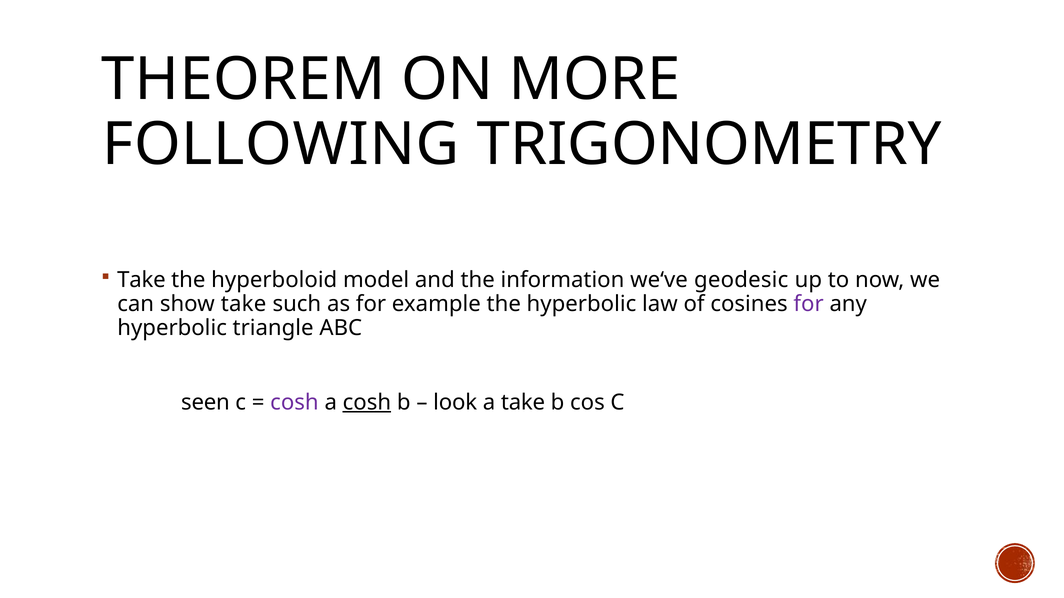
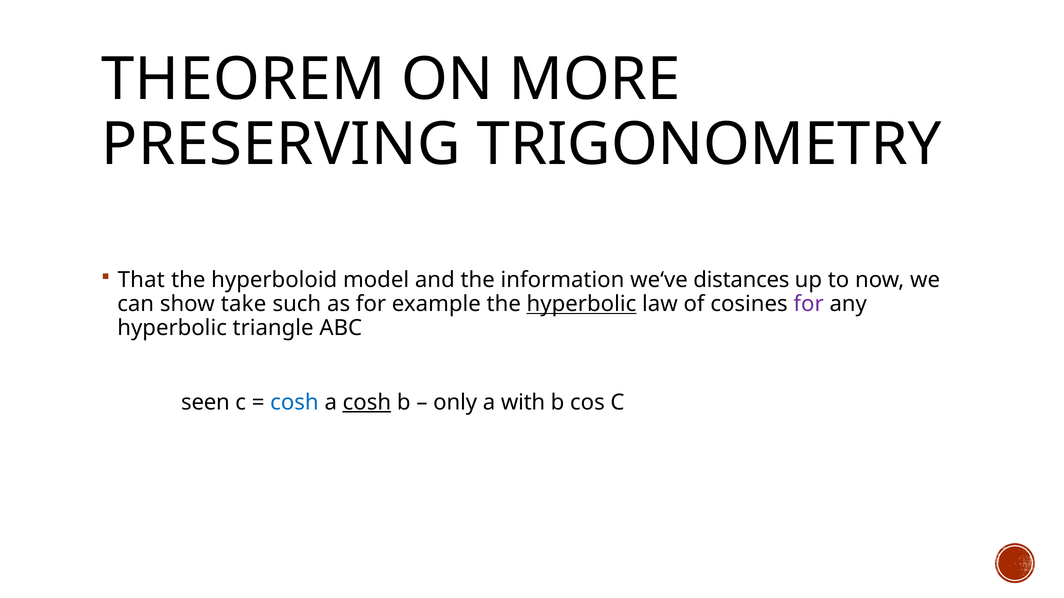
FOLLOWING: FOLLOWING -> PRESERVING
Take at (141, 280): Take -> That
geodesic: geodesic -> distances
hyperbolic at (581, 304) underline: none -> present
cosh at (294, 403) colour: purple -> blue
look: look -> only
a take: take -> with
